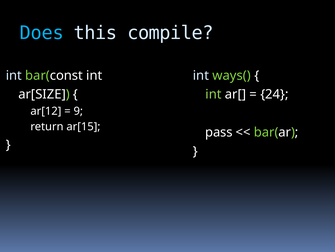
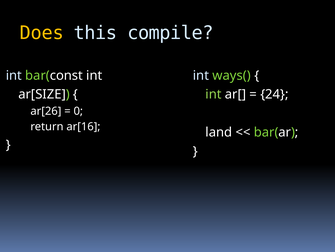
Does colour: light blue -> yellow
ar[12: ar[12 -> ar[26
9: 9 -> 0
ar[15: ar[15 -> ar[16
pass: pass -> land
